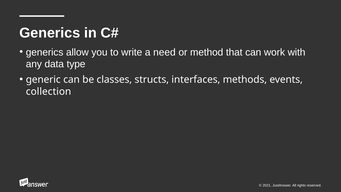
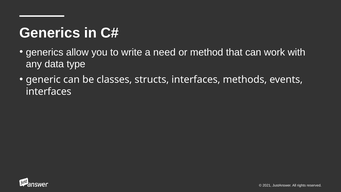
collection at (49, 92): collection -> interfaces
